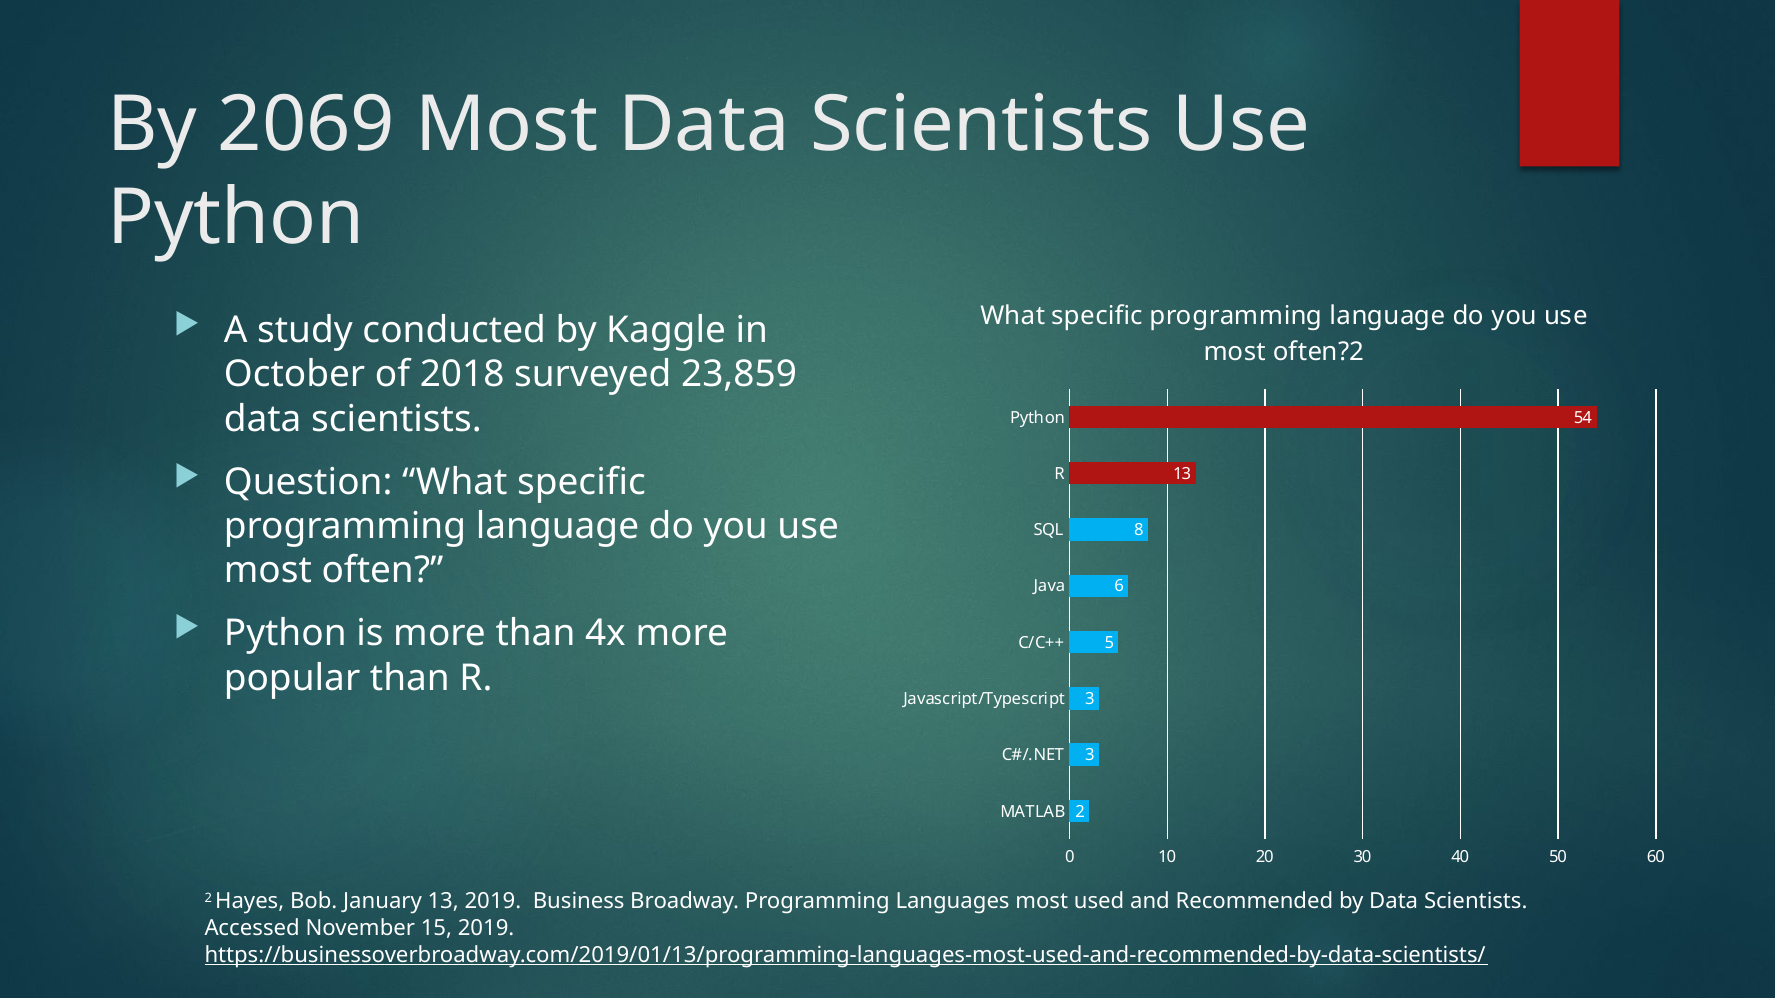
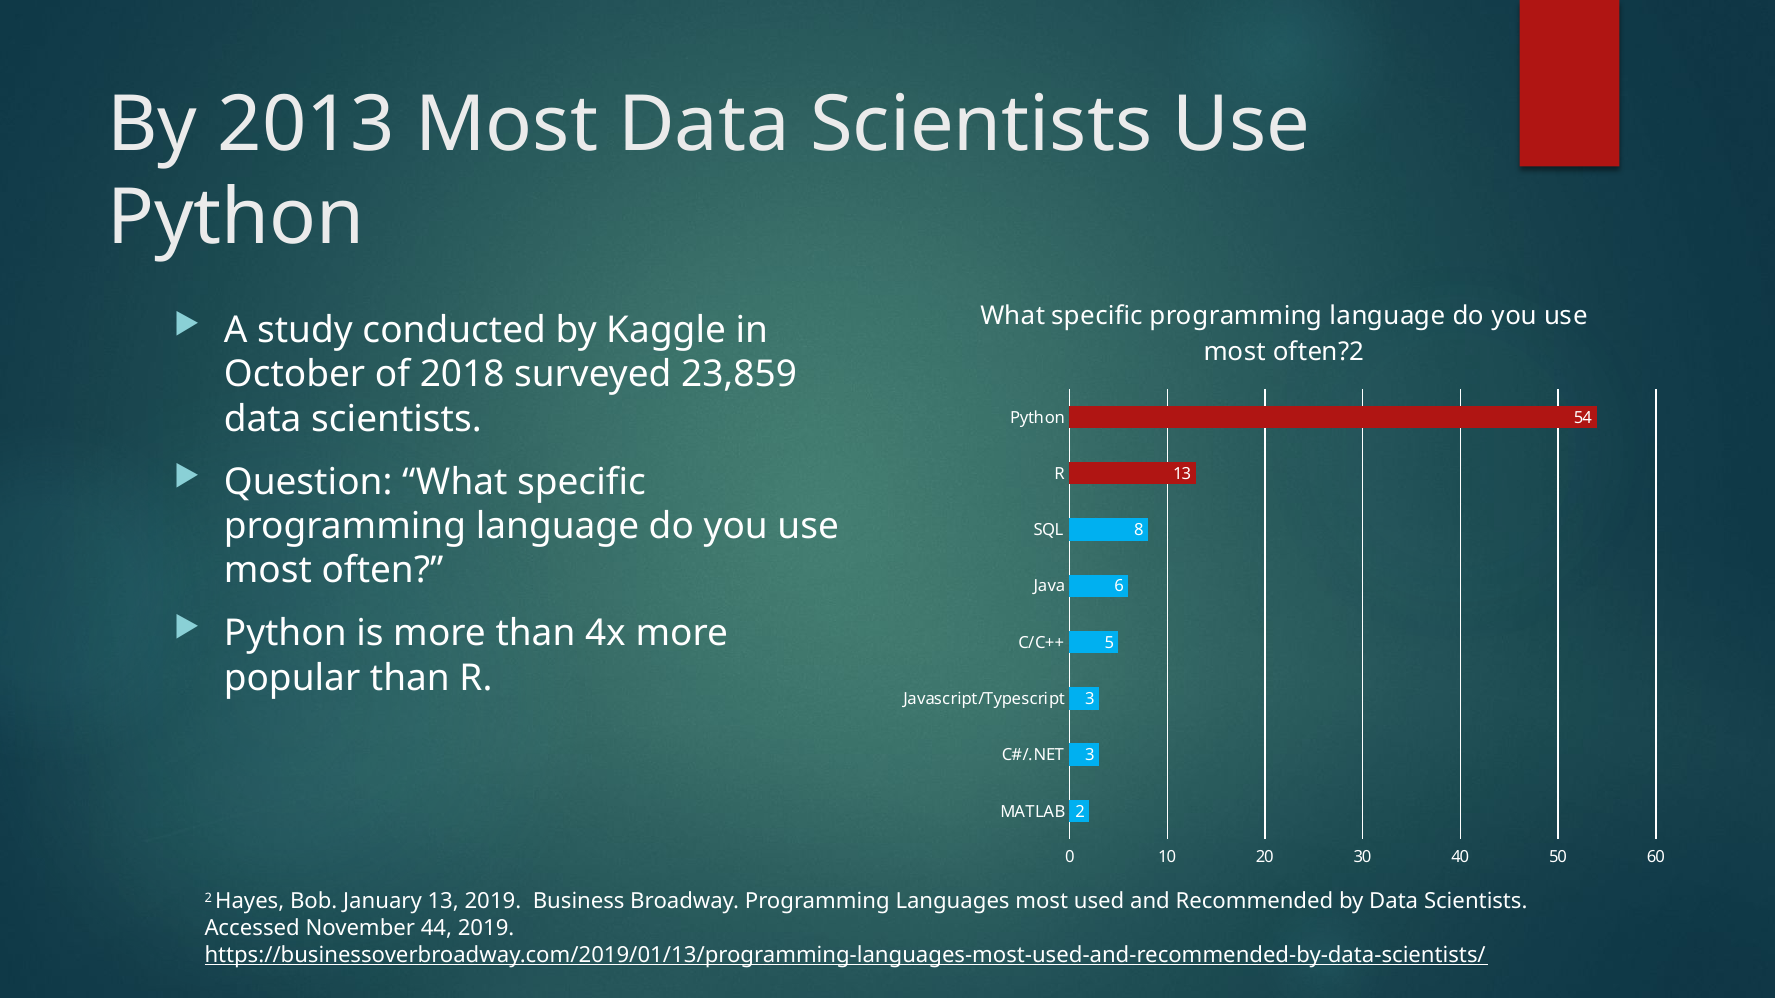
2069: 2069 -> 2013
15: 15 -> 44
